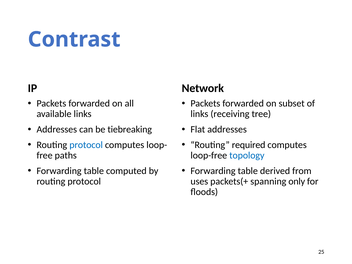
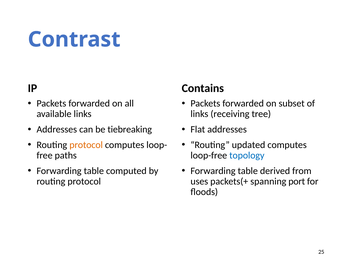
Network: Network -> Contains
protocol at (86, 145) colour: blue -> orange
required: required -> updated
only: only -> port
